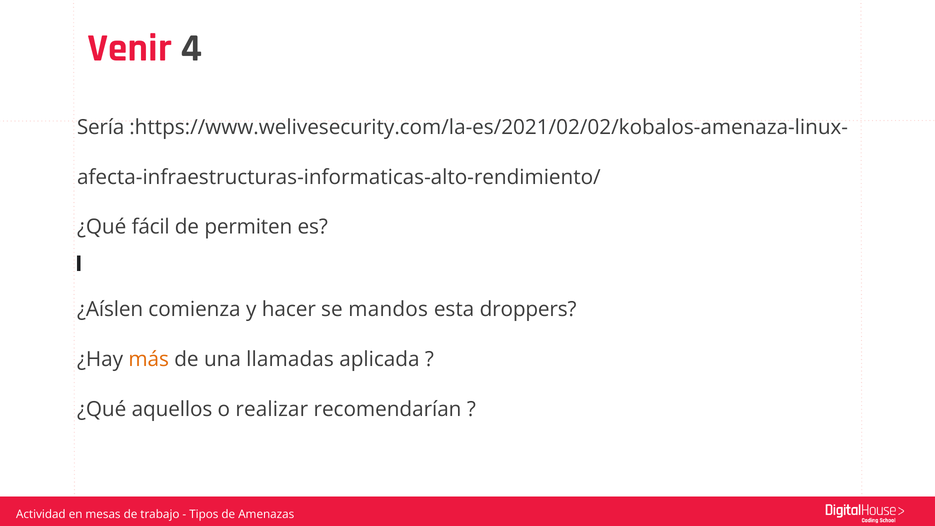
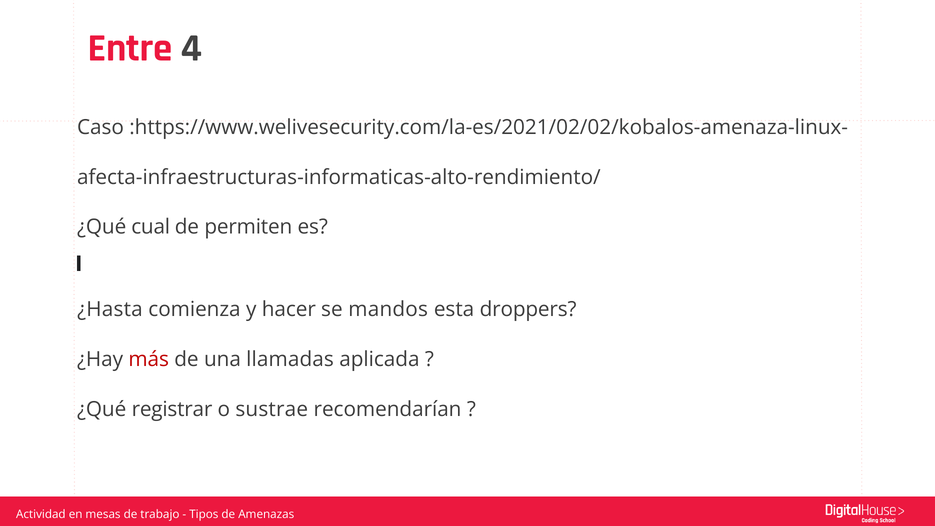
Venir: Venir -> Entre
Sería: Sería -> Caso
fácil: fácil -> cual
¿Aíslen: ¿Aíslen -> ¿Hasta
más colour: orange -> red
aquellos: aquellos -> registrar
realizar: realizar -> sustrae
